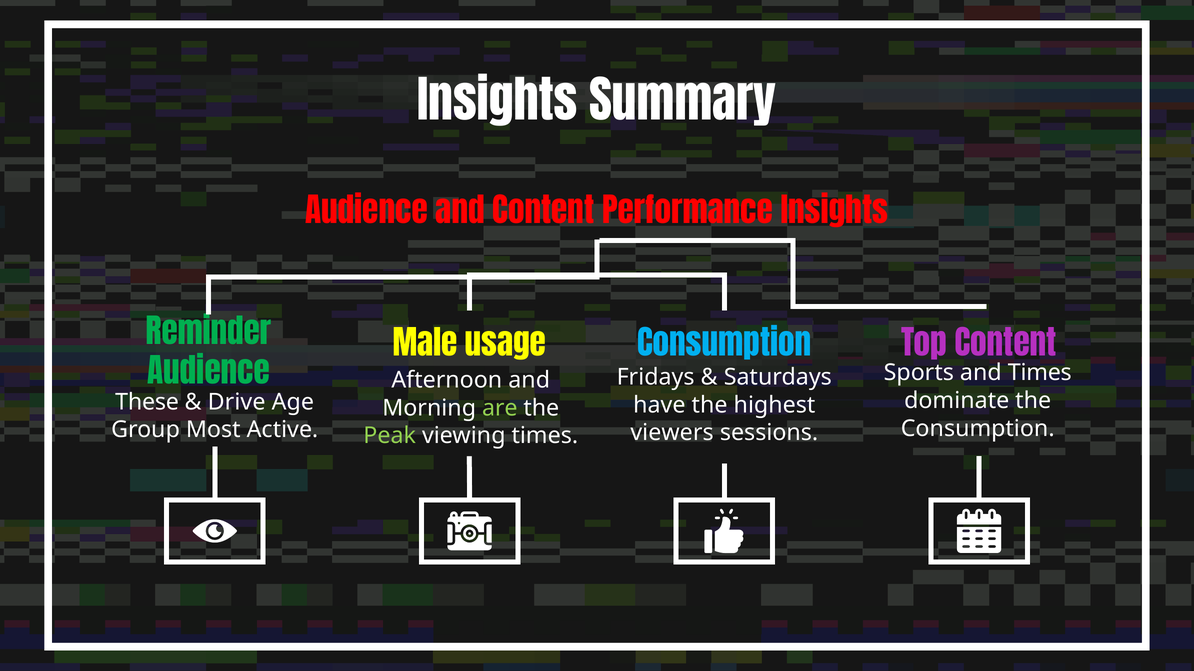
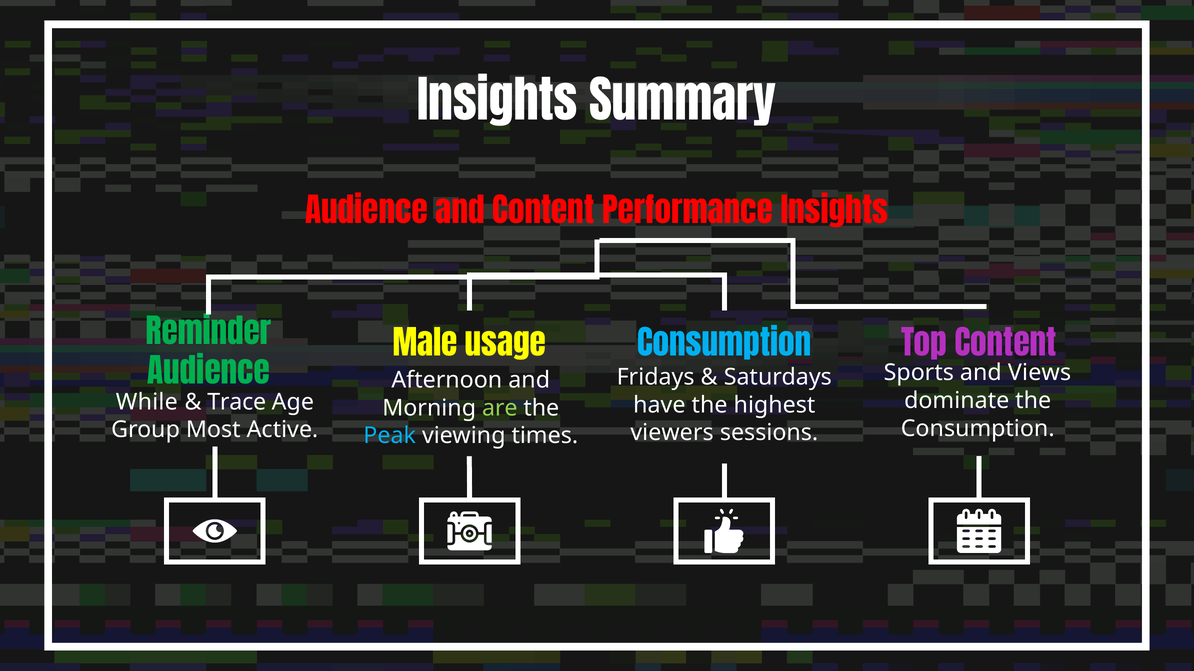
and Times: Times -> Views
These: These -> While
Drive: Drive -> Trace
Peak colour: light green -> light blue
